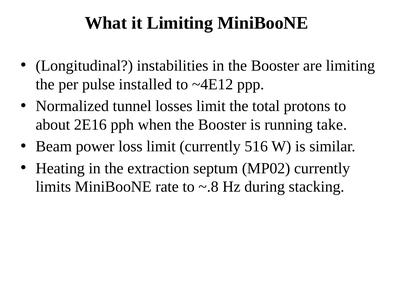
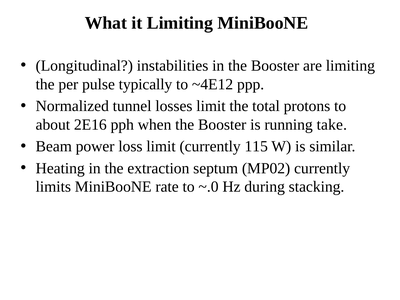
installed: installed -> typically
516: 516 -> 115
~.8: ~.8 -> ~.0
